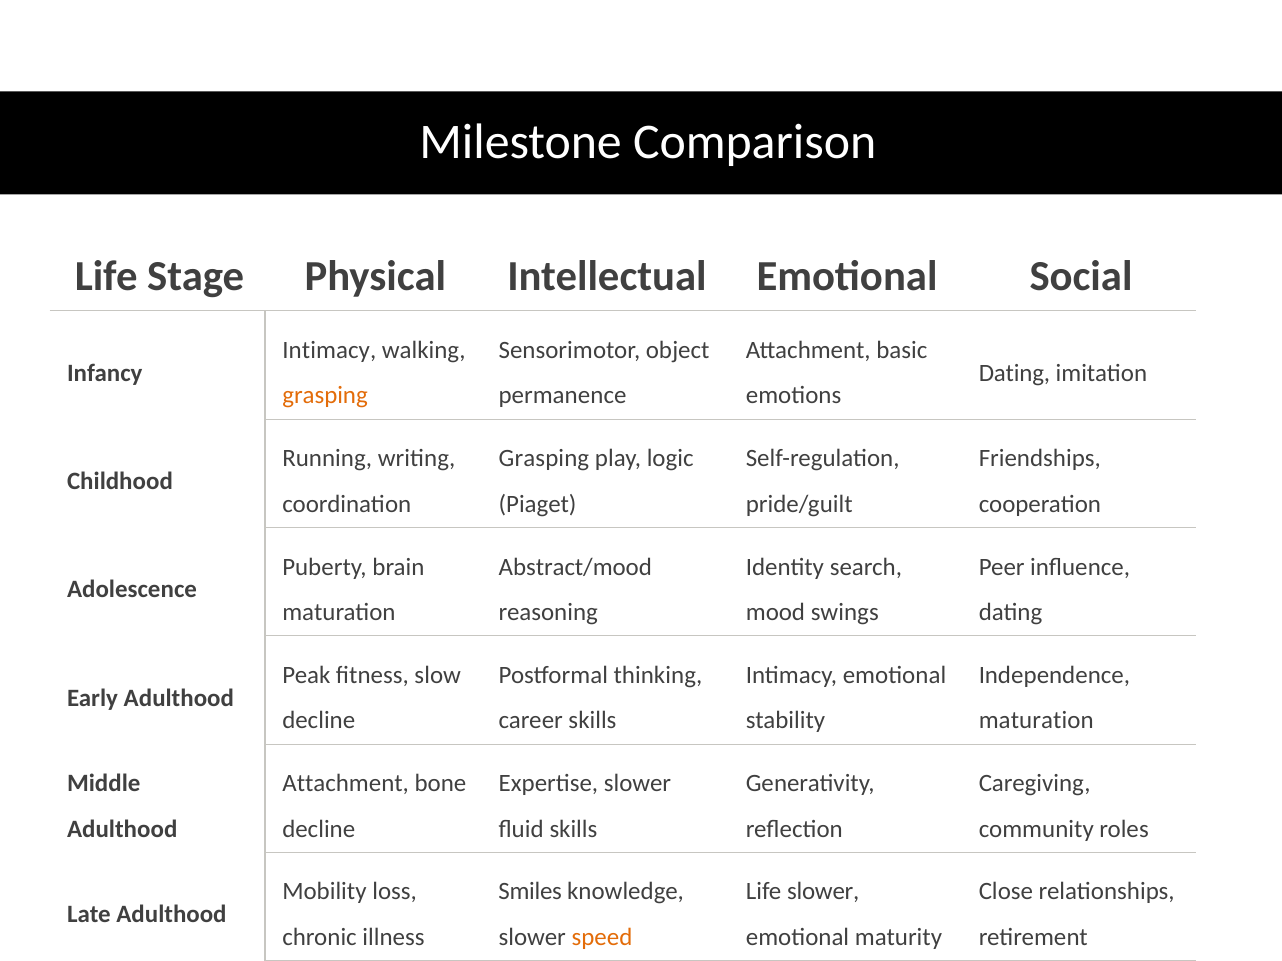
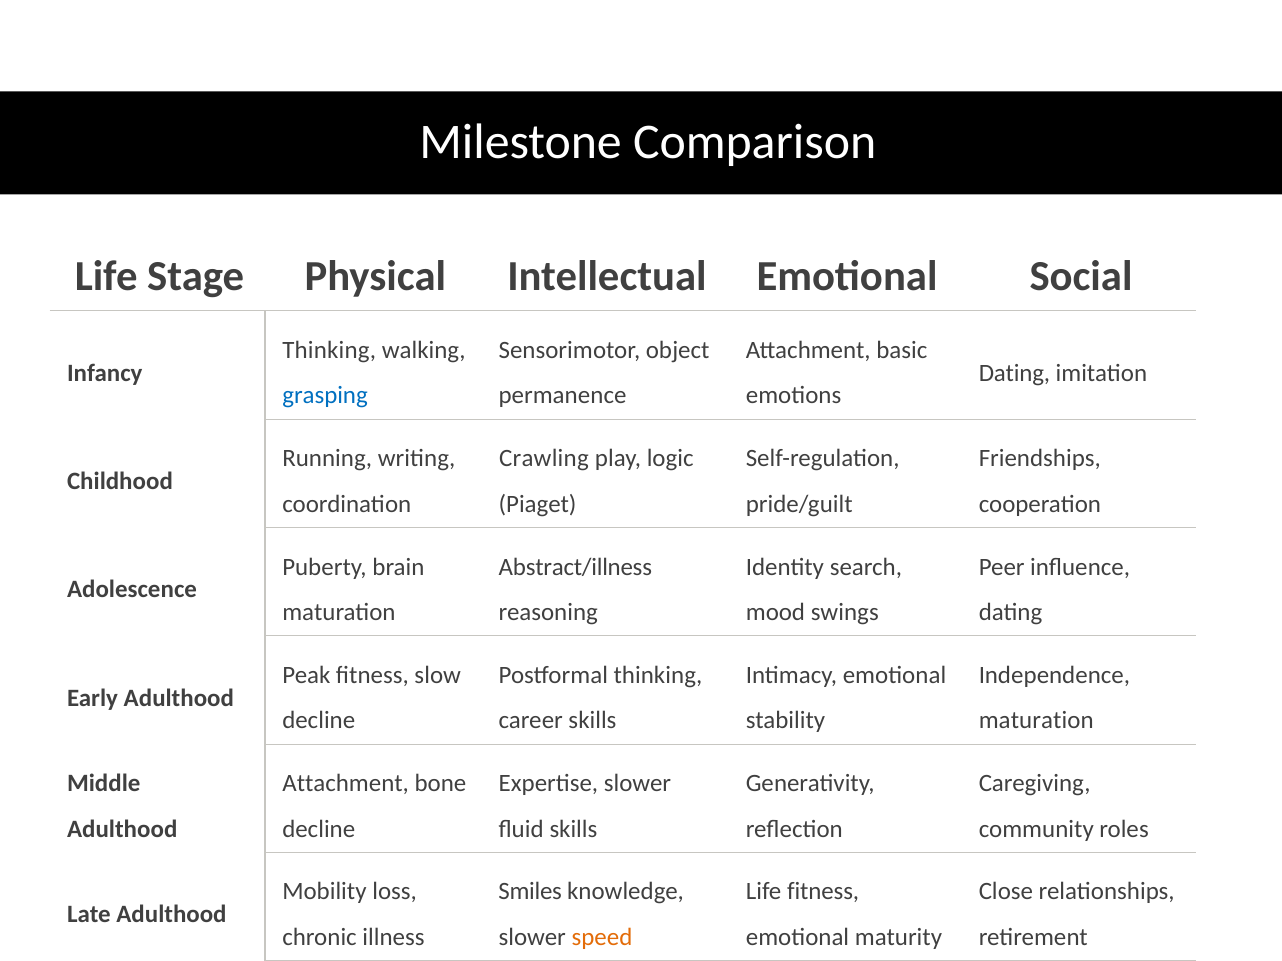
Intimacy at (329, 350): Intimacy -> Thinking
grasping at (325, 396) colour: orange -> blue
Grasping at (544, 459): Grasping -> Crawling
Abstract/mood: Abstract/mood -> Abstract/illness
Life slower: slower -> fitness
